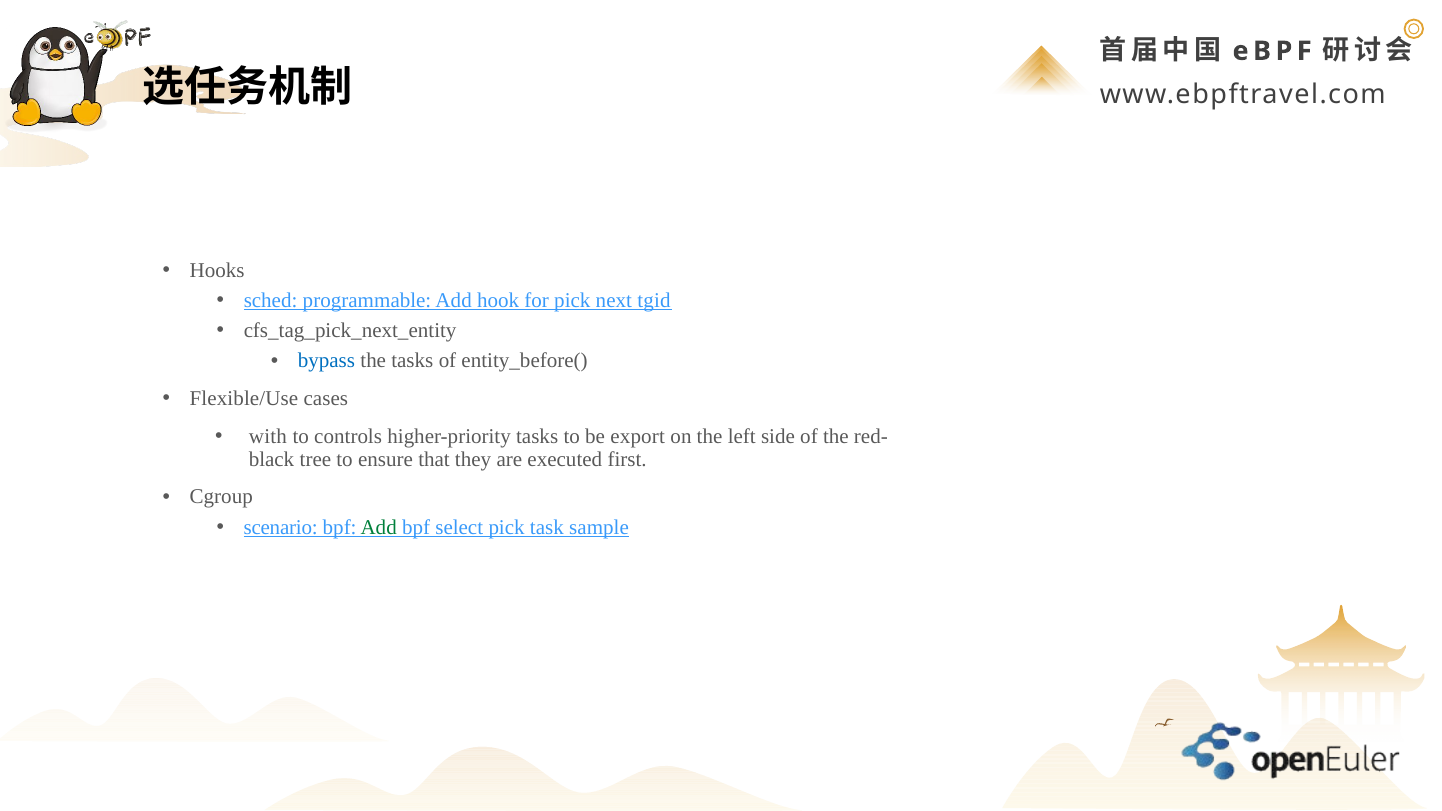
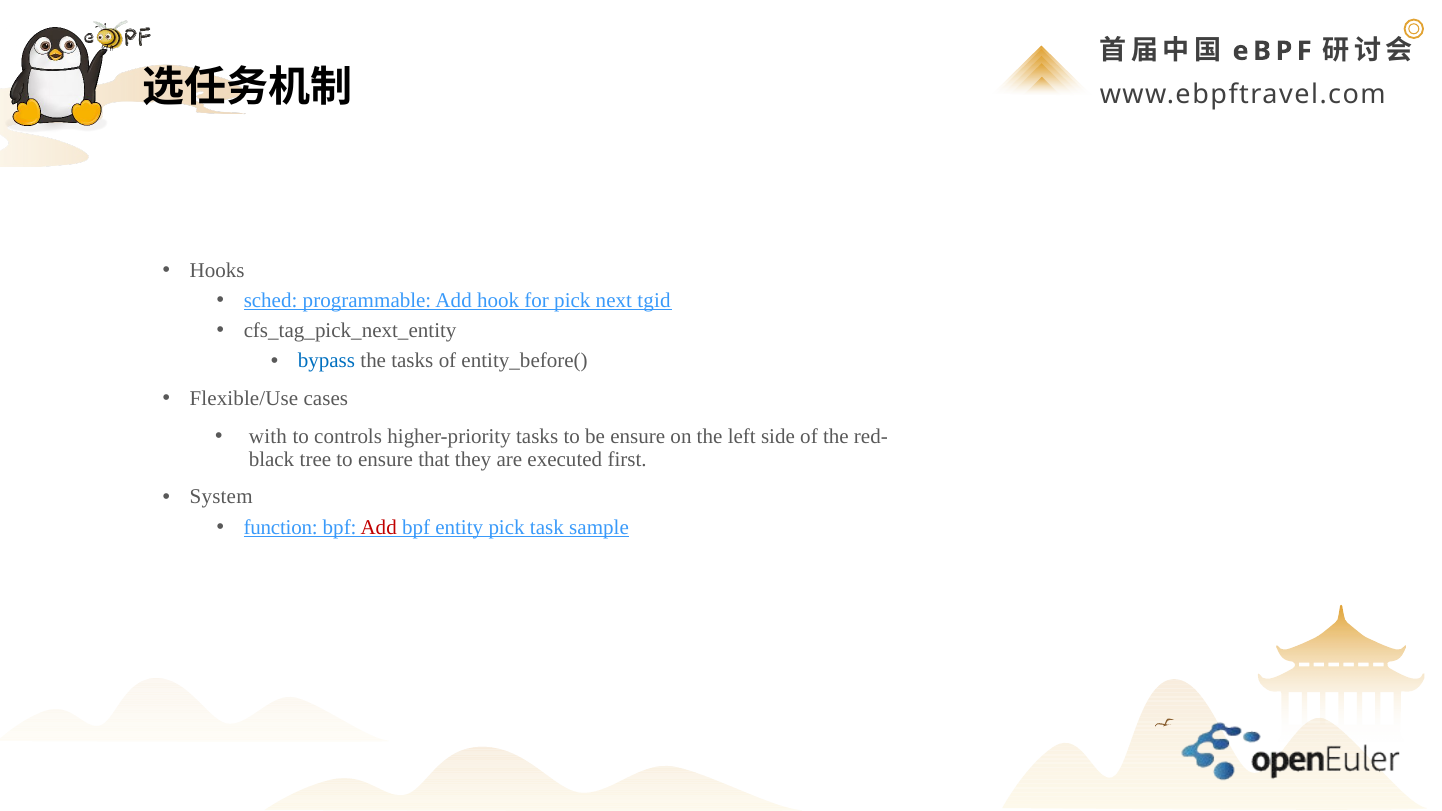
be export: export -> ensure
Cgroup: Cgroup -> System
scenario: scenario -> function
Add at (379, 527) colour: green -> red
select: select -> entity
